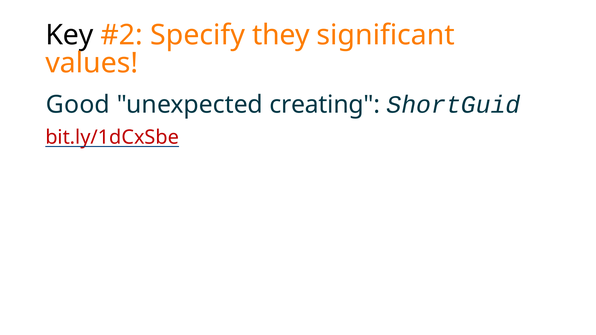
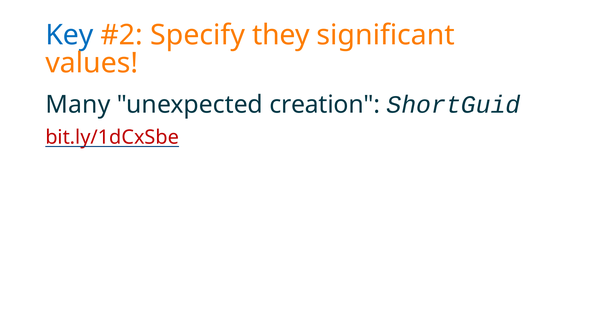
Key colour: black -> blue
Good: Good -> Many
creating: creating -> creation
